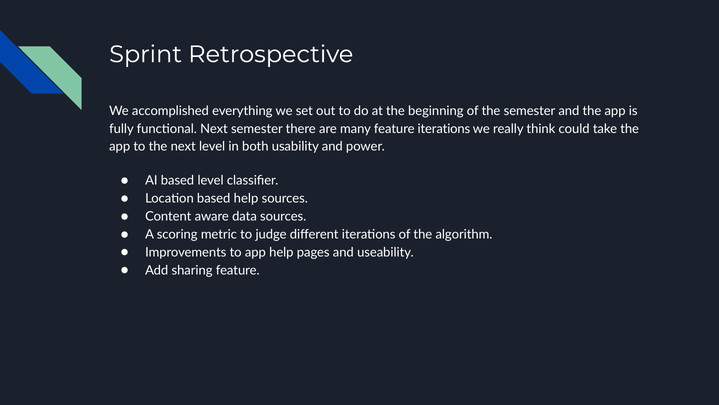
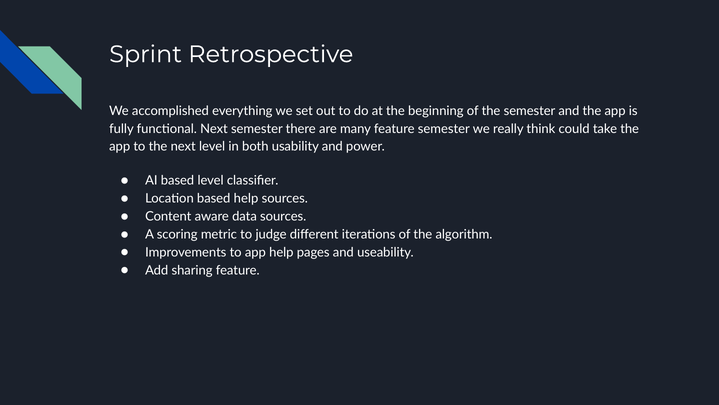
feature iterations: iterations -> semester
